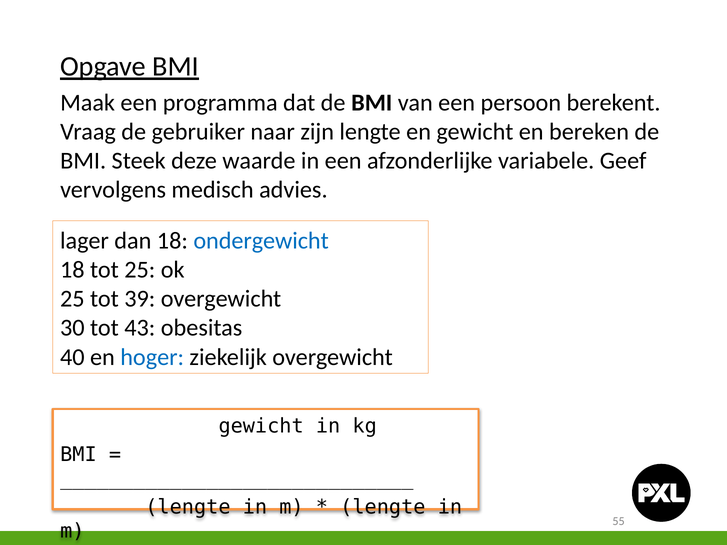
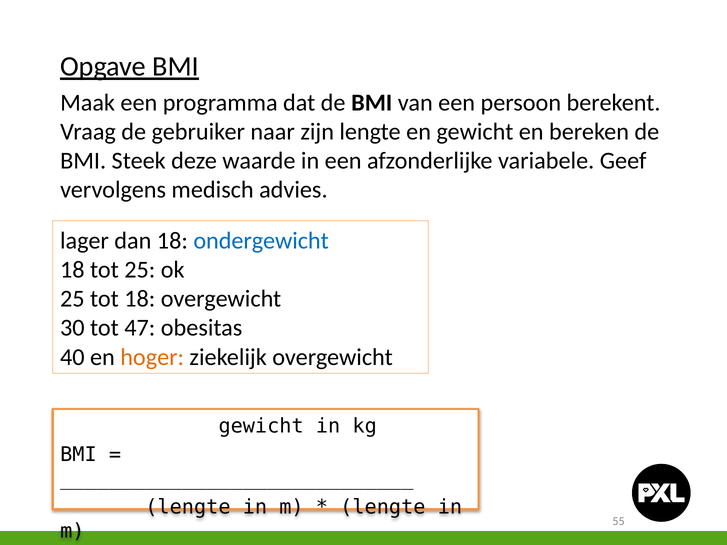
tot 39: 39 -> 18
43: 43 -> 47
hoger colour: blue -> orange
